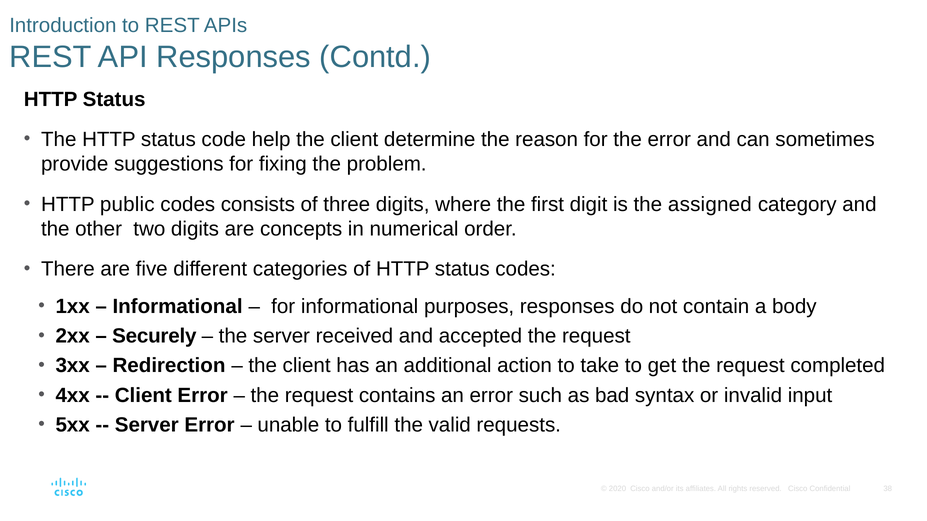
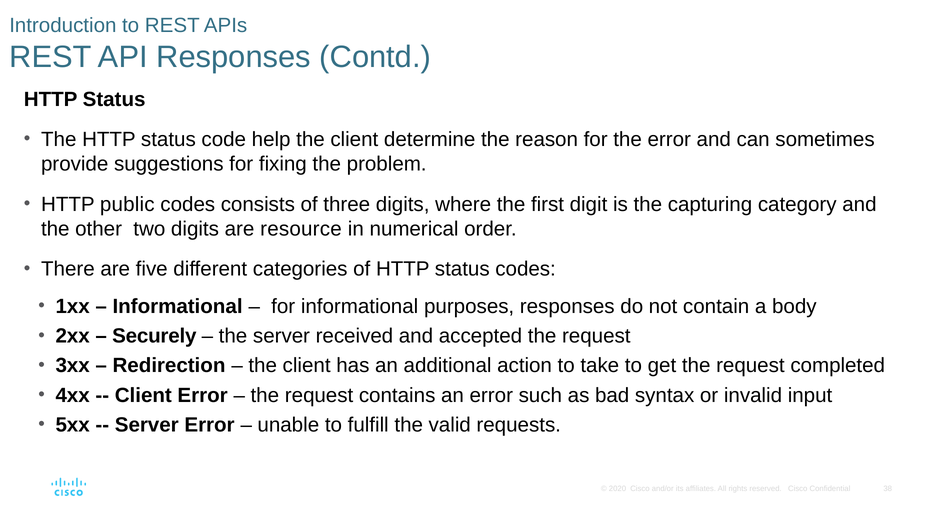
assigned: assigned -> capturing
concepts: concepts -> resource
